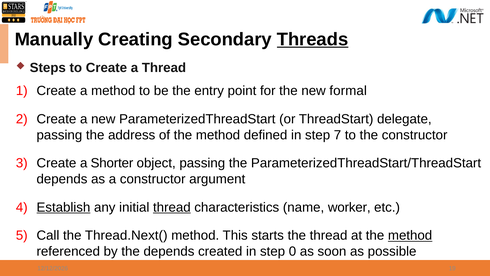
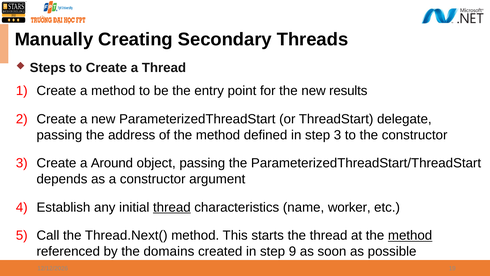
Threads underline: present -> none
formal: formal -> results
step 7: 7 -> 3
Shorter: Shorter -> Around
Establish underline: present -> none
the depends: depends -> domains
0: 0 -> 9
